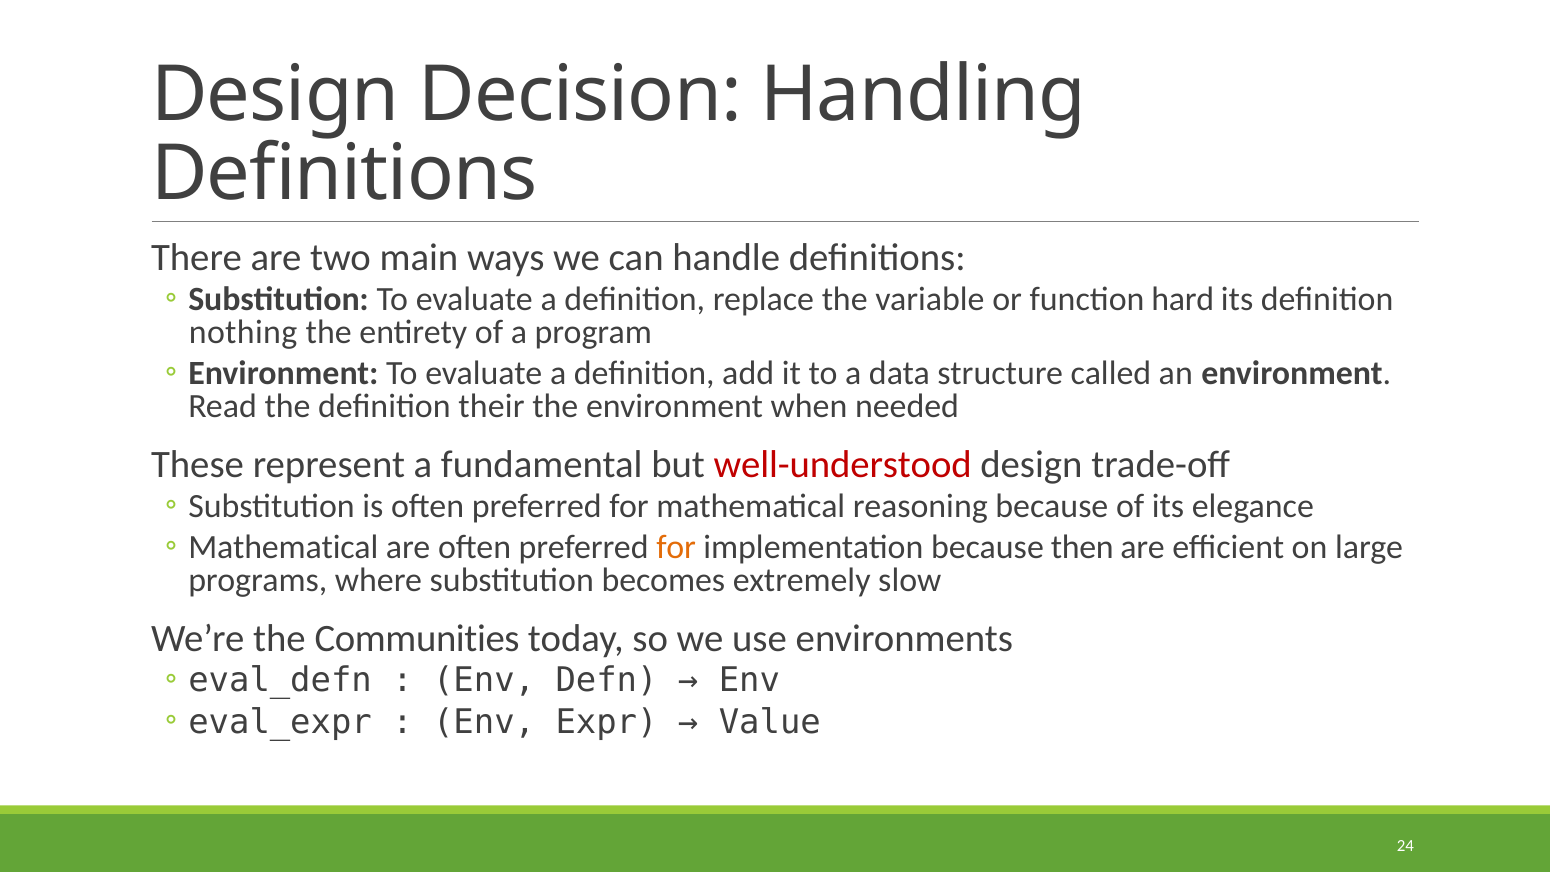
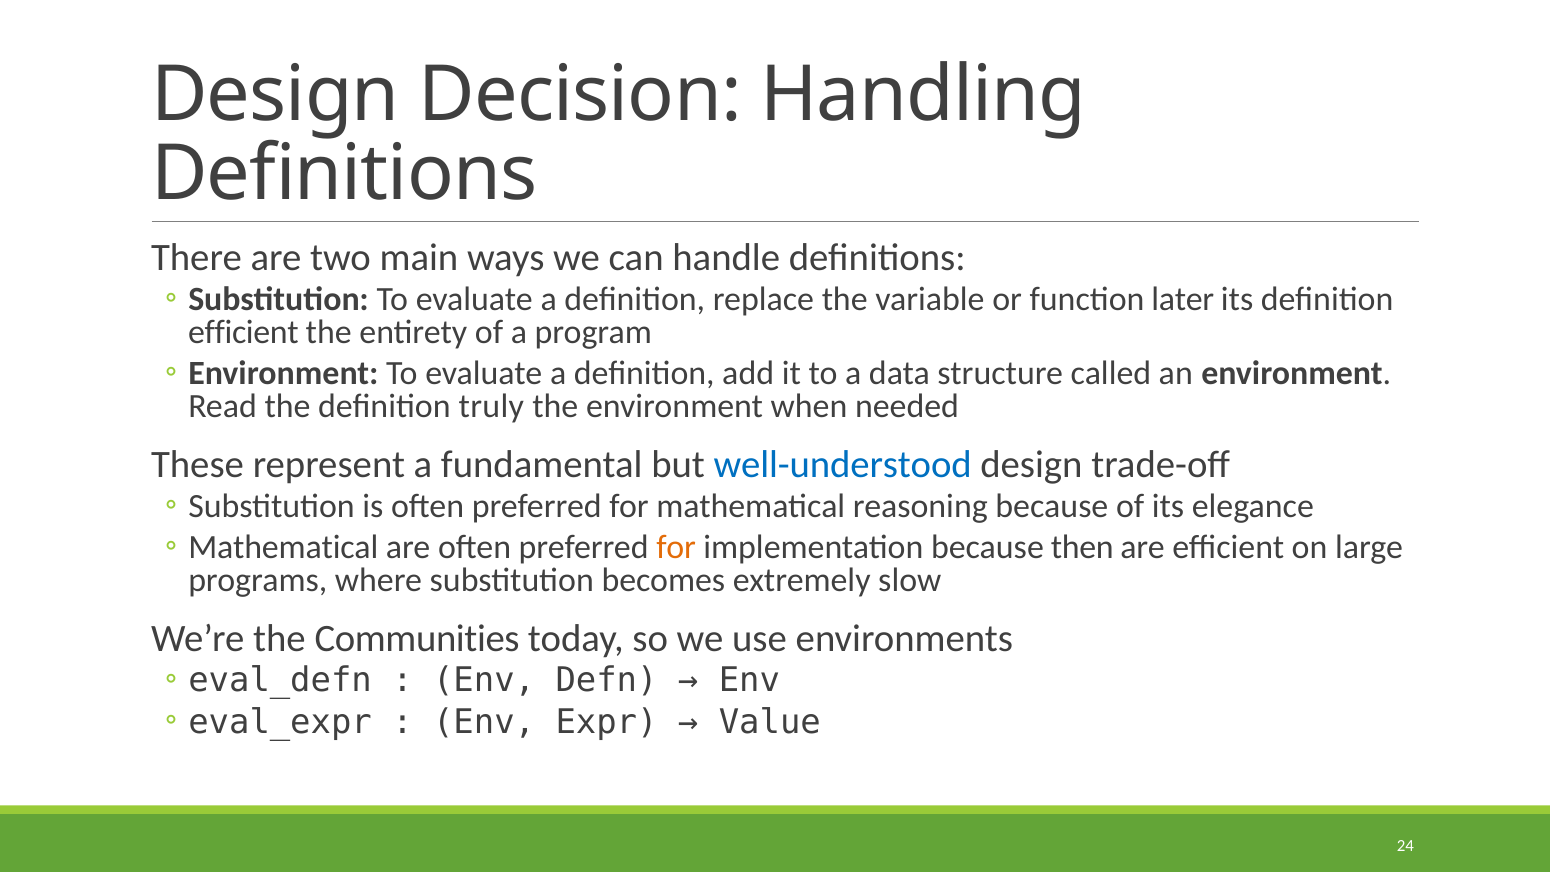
hard: hard -> later
nothing at (243, 332): nothing -> efficient
their: their -> truly
well-understood colour: red -> blue
